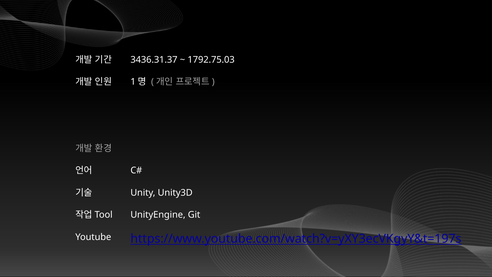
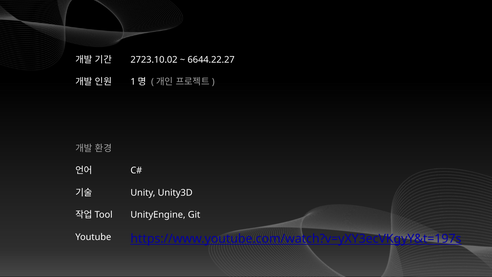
3436.31.37: 3436.31.37 -> 2723.10.02
1792.75.03: 1792.75.03 -> 6644.22.27
